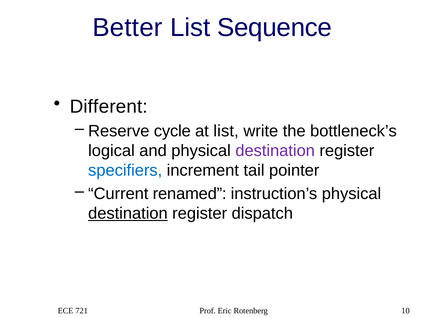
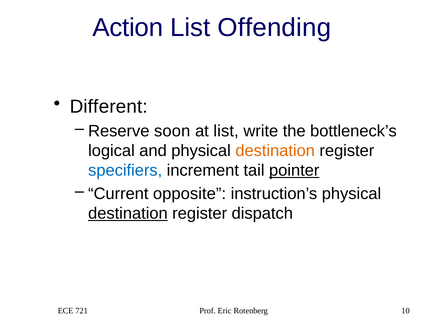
Better: Better -> Action
Sequence: Sequence -> Offending
cycle: cycle -> soon
destination at (275, 151) colour: purple -> orange
pointer underline: none -> present
renamed: renamed -> opposite
